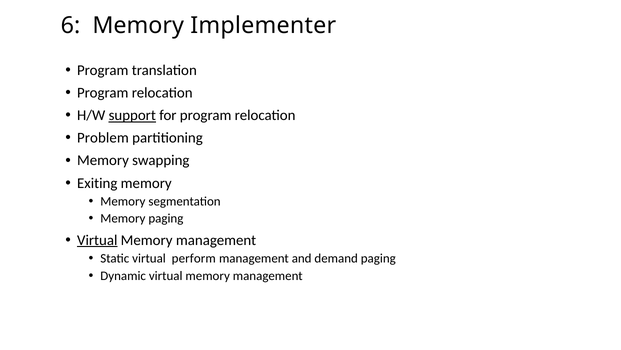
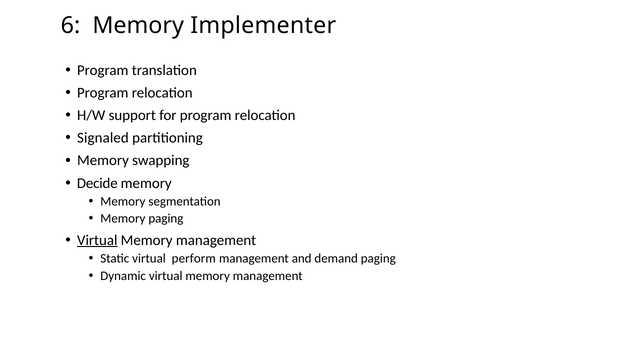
support underline: present -> none
Problem: Problem -> Signaled
Exiting: Exiting -> Decide
